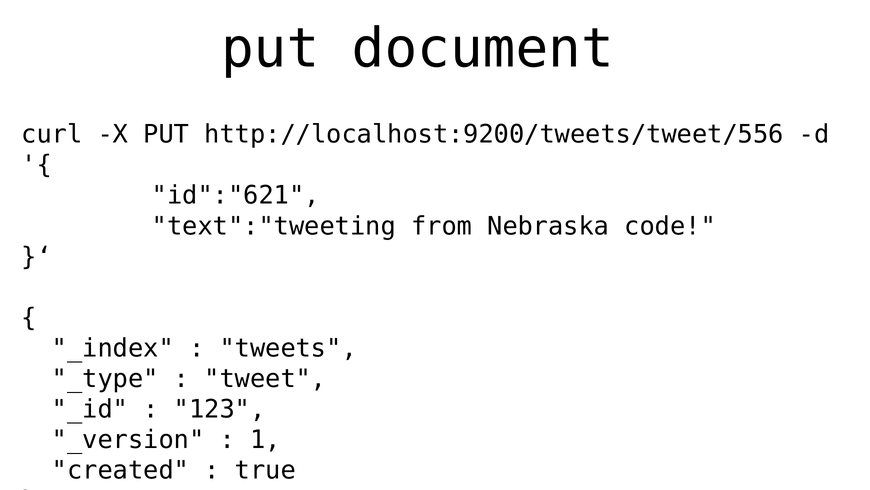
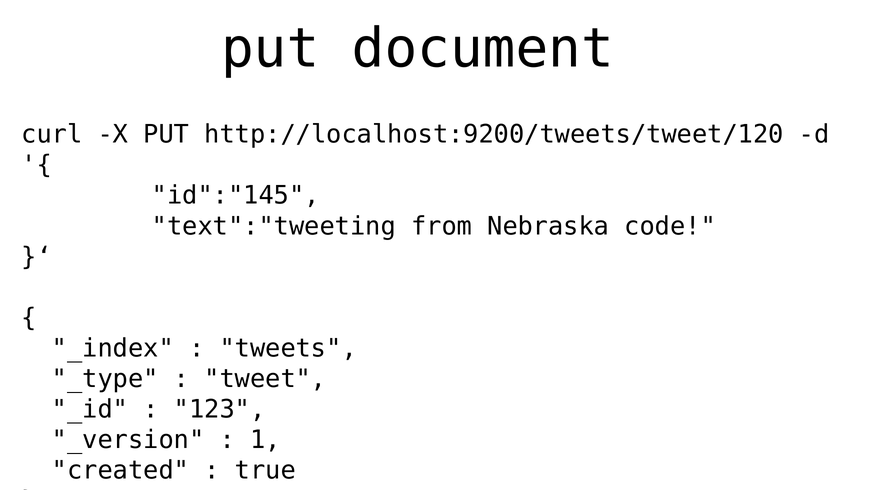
http://localhost:9200/tweets/tweet/556: http://localhost:9200/tweets/tweet/556 -> http://localhost:9200/tweets/tweet/120
id":"621: id":"621 -> id":"145
